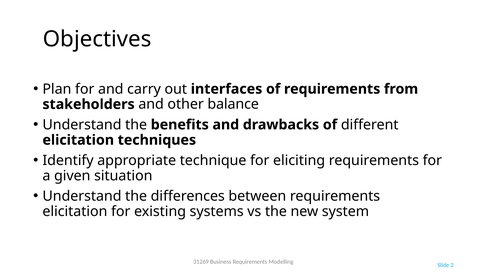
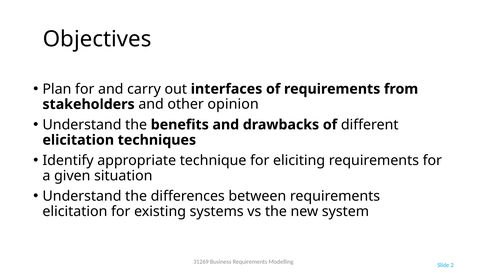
balance: balance -> opinion
